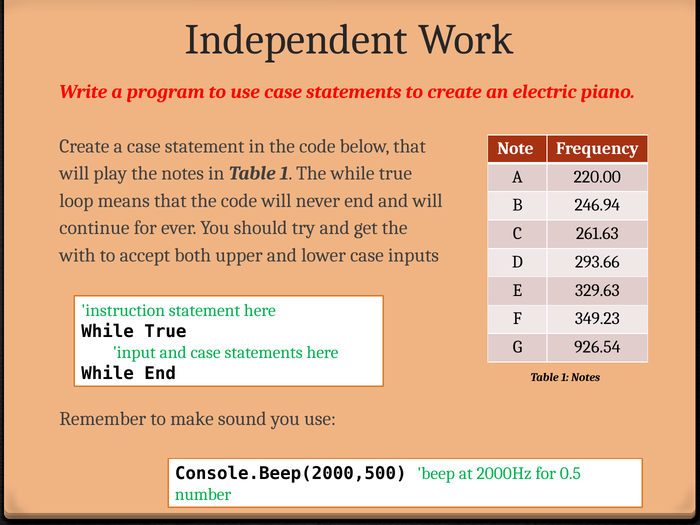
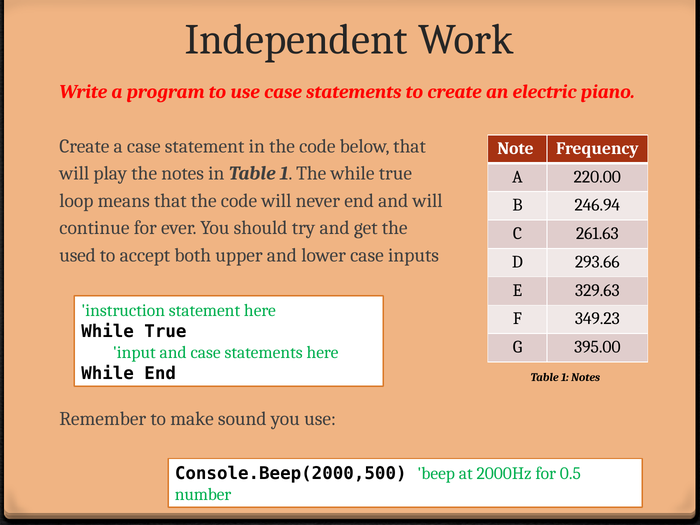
with: with -> used
926.54: 926.54 -> 395.00
